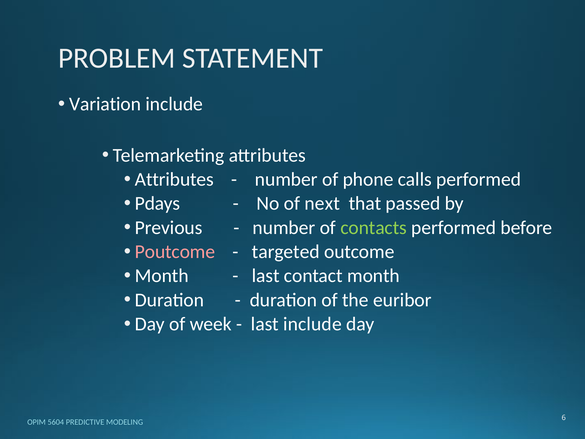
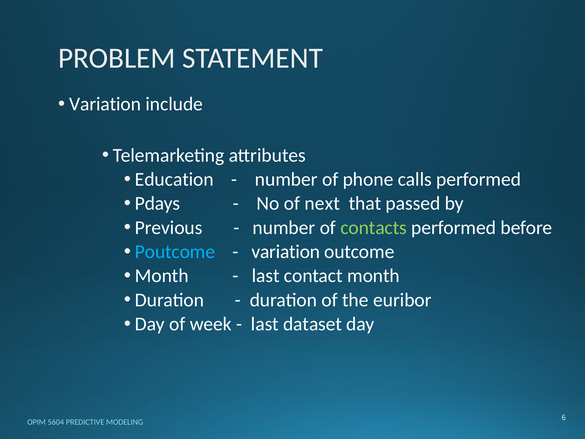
Attributes at (174, 179): Attributes -> Education
Poutcome colour: pink -> light blue
targeted at (286, 252): targeted -> variation
last include: include -> dataset
